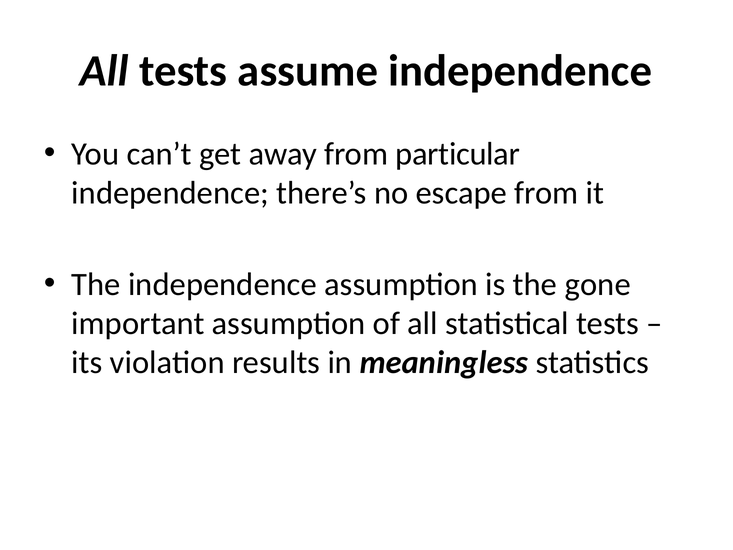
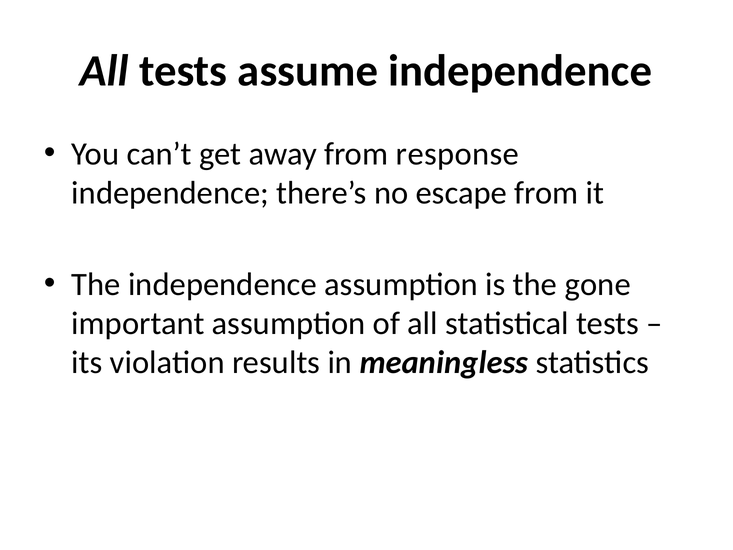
particular: particular -> response
